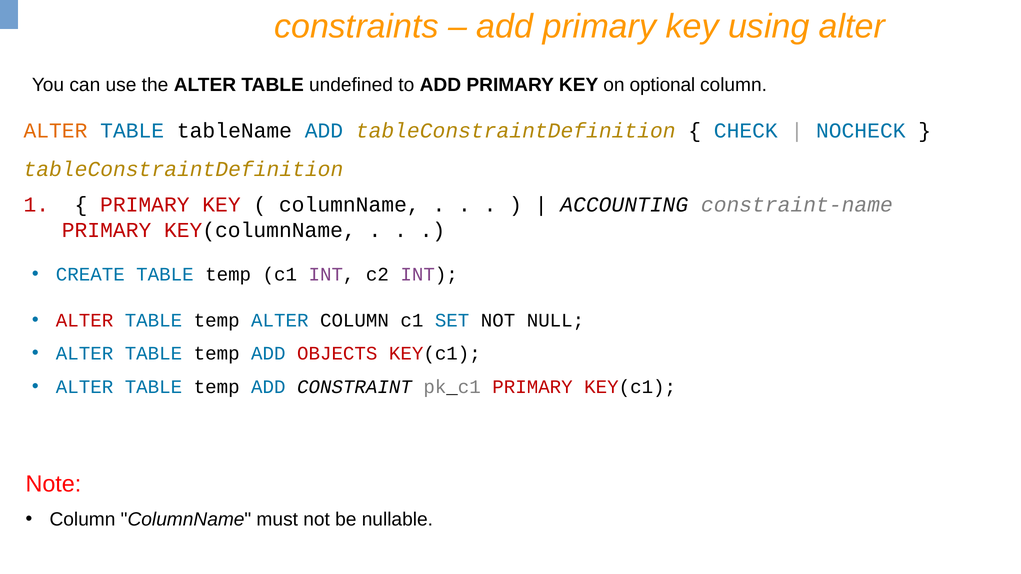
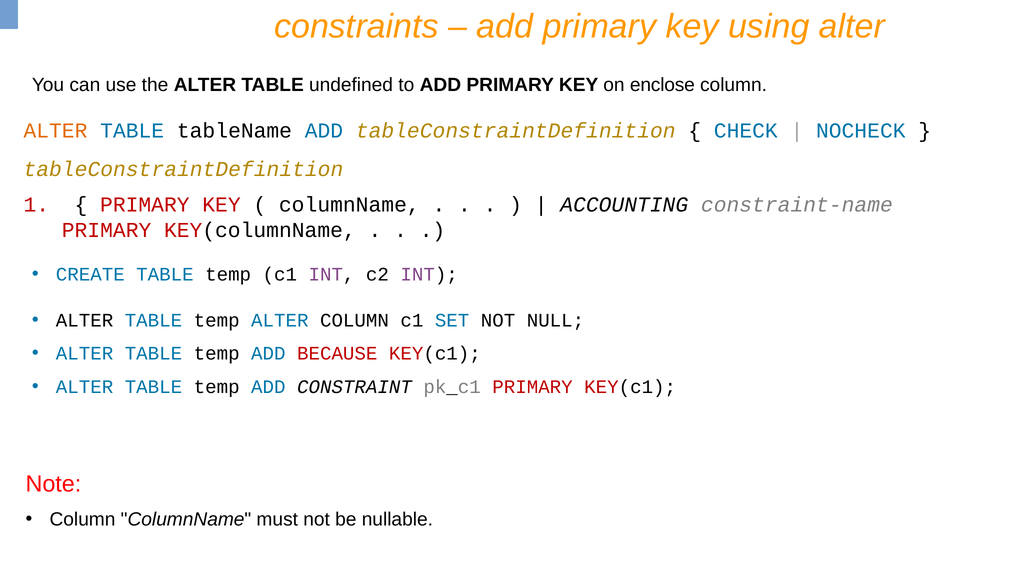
optional: optional -> enclose
ALTER at (85, 321) colour: red -> black
OBJECTS: OBJECTS -> BECAUSE
